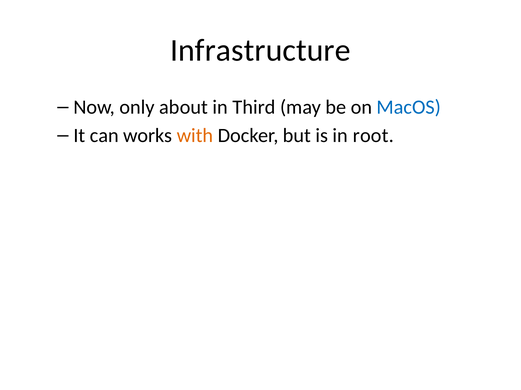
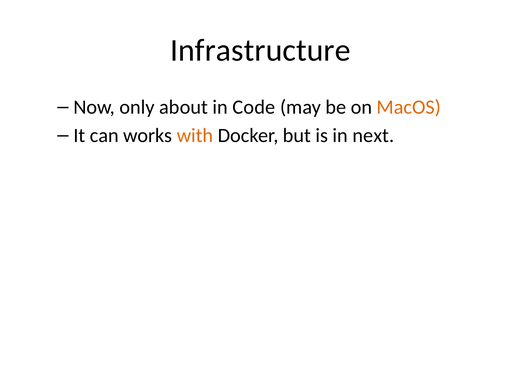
Third: Third -> Code
MacOS colour: blue -> orange
root: root -> next
